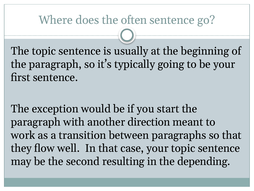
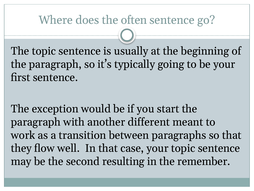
direction: direction -> different
depending: depending -> remember
